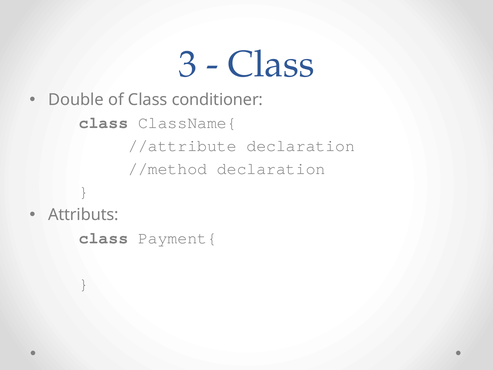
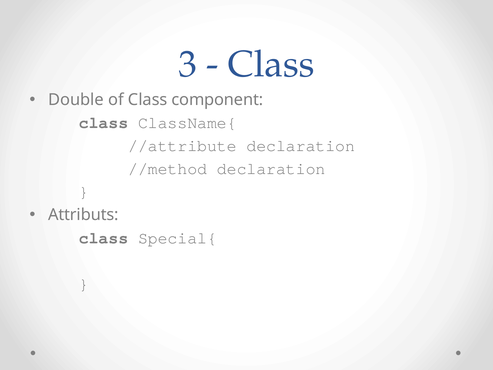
conditioner: conditioner -> component
Payment{: Payment{ -> Special{
